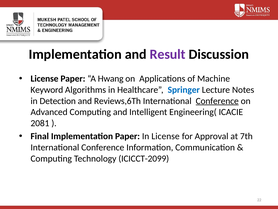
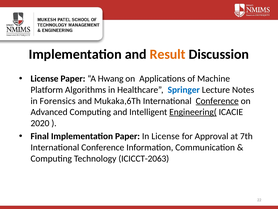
Result colour: purple -> orange
Keyword: Keyword -> Platform
Detection: Detection -> Forensics
Reviews,6Th: Reviews,6Th -> Mukaka,6Th
Engineering( underline: none -> present
2081: 2081 -> 2020
ICICCT-2099: ICICCT-2099 -> ICICCT-2063
